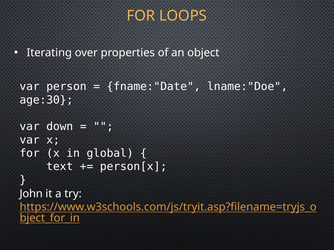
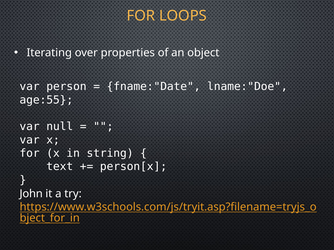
age:30: age:30 -> age:55
down: down -> null
global: global -> string
